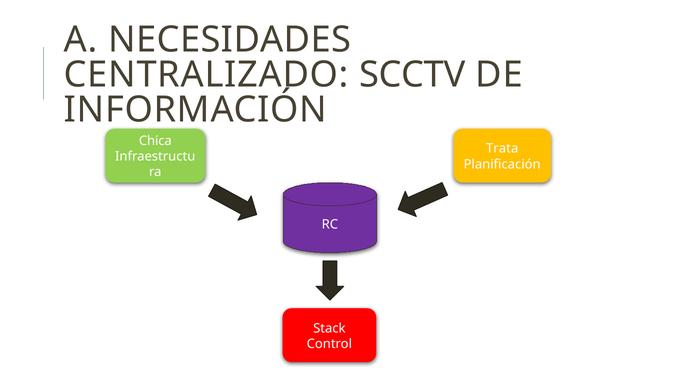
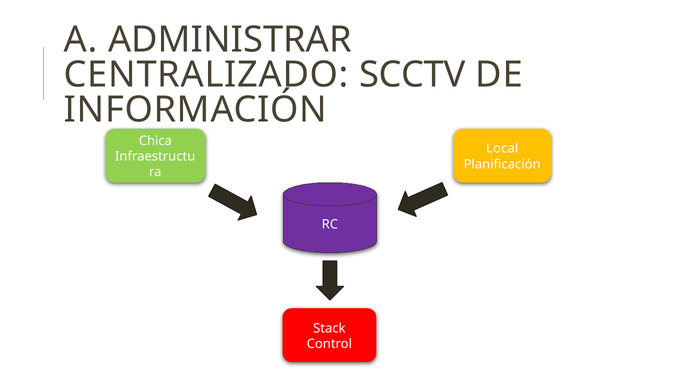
NECESIDADES: NECESIDADES -> ADMINISTRAR
Trata: Trata -> Local
